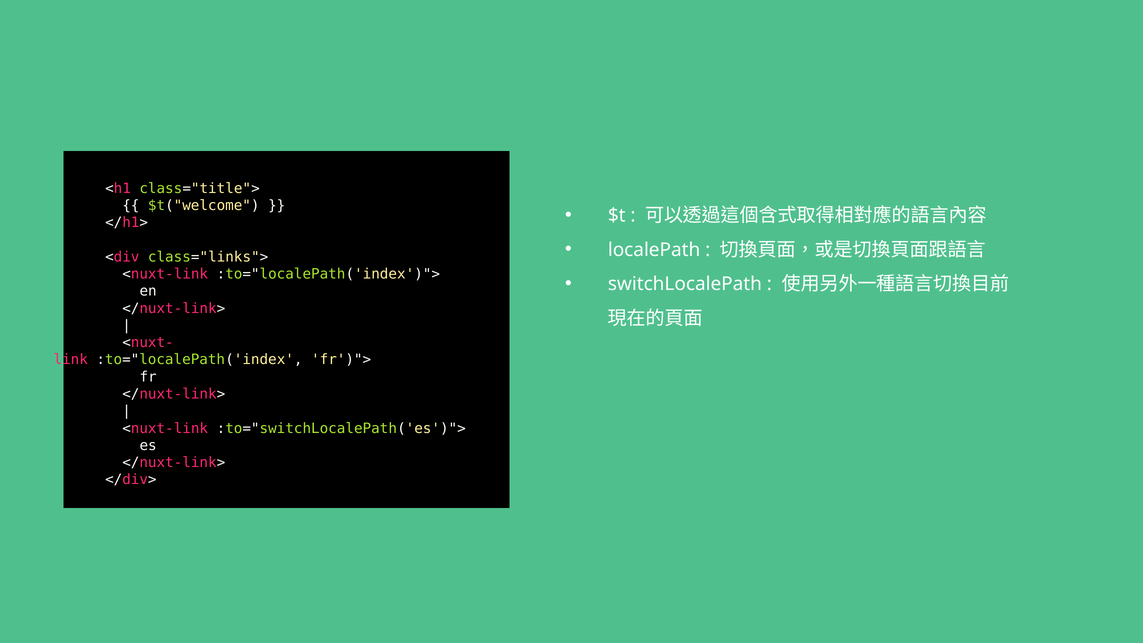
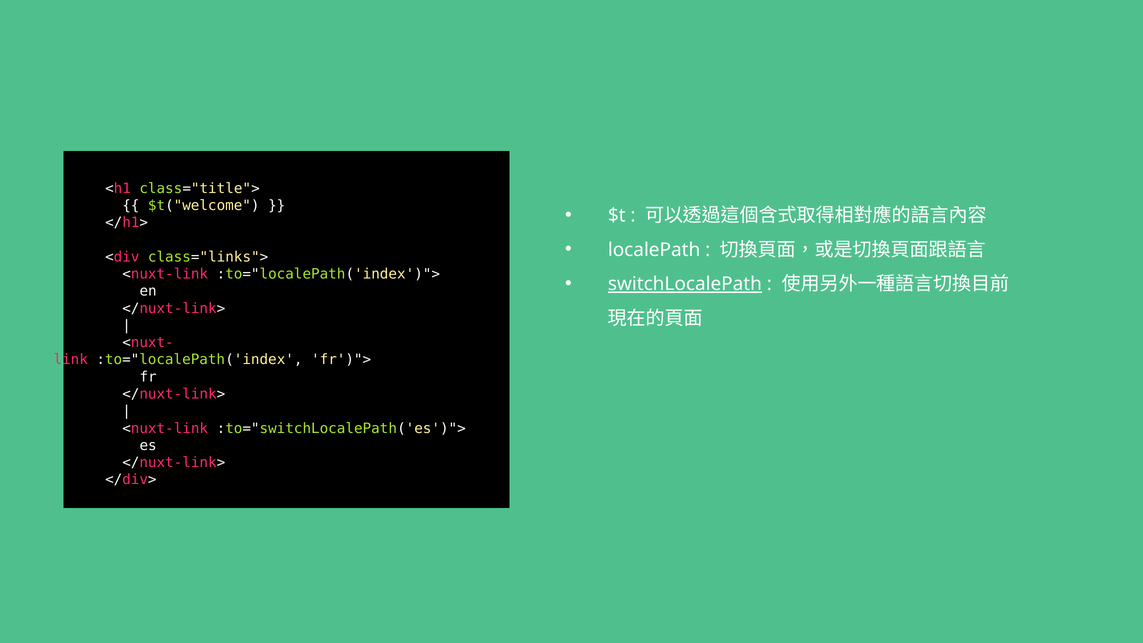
switchLocalePath underline: none -> present
